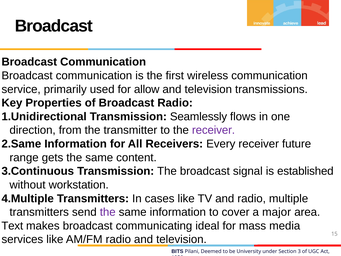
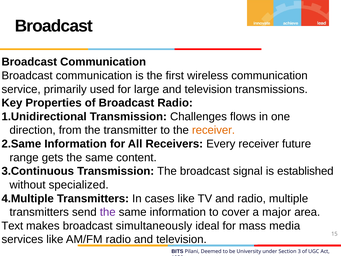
allow: allow -> large
Seamlessly: Seamlessly -> Challenges
receiver at (213, 130) colour: purple -> orange
workstation: workstation -> specialized
communicating: communicating -> simultaneously
